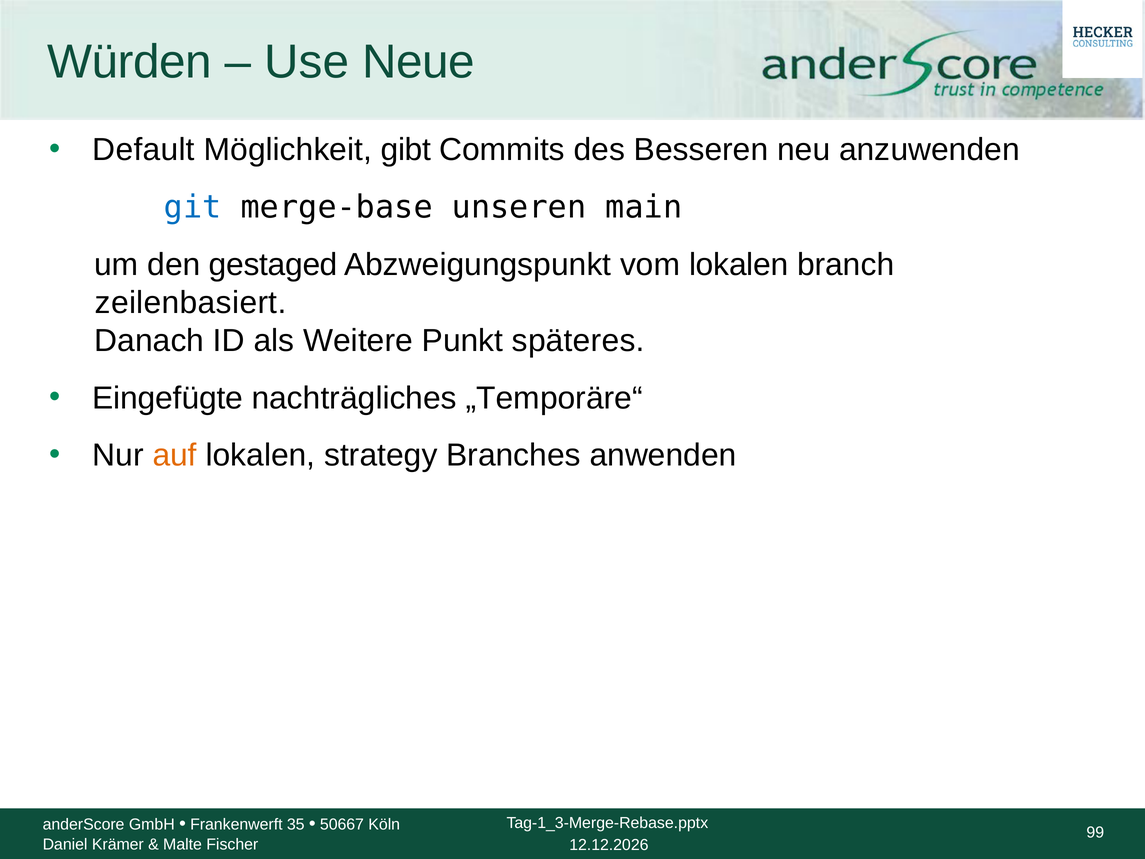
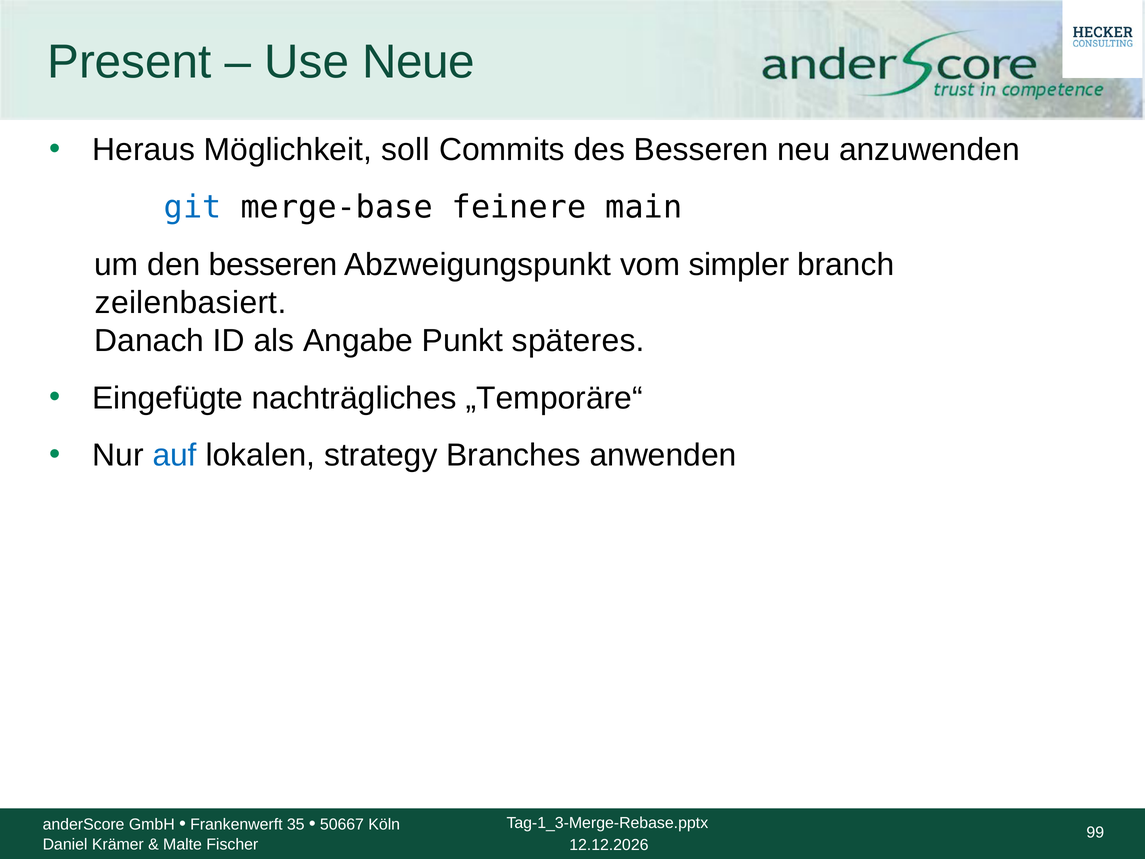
Würden: Würden -> Present
Default: Default -> Heraus
gibt: gibt -> soll
unseren: unseren -> feinere
den gestaged: gestaged -> besseren
vom lokalen: lokalen -> simpler
Weitere: Weitere -> Angabe
auf colour: orange -> blue
